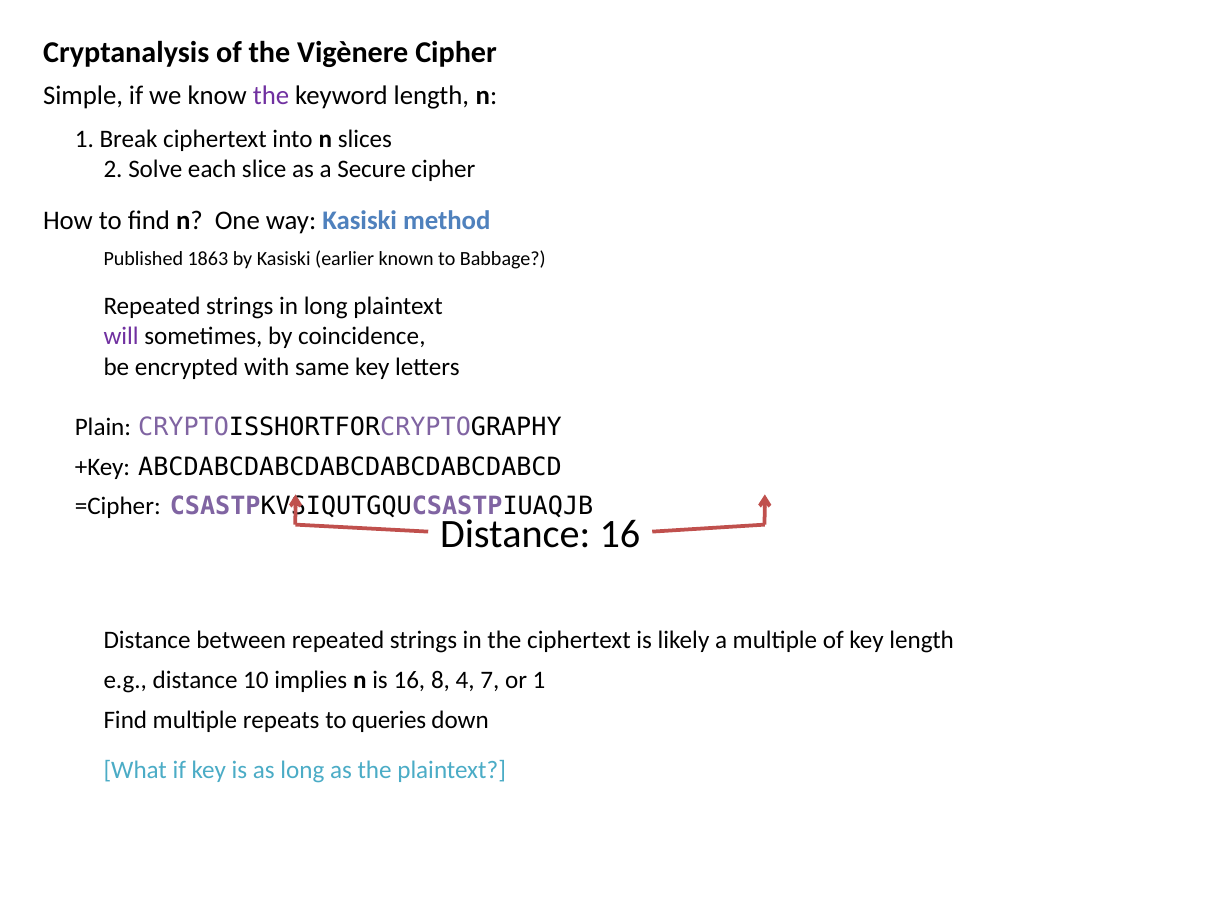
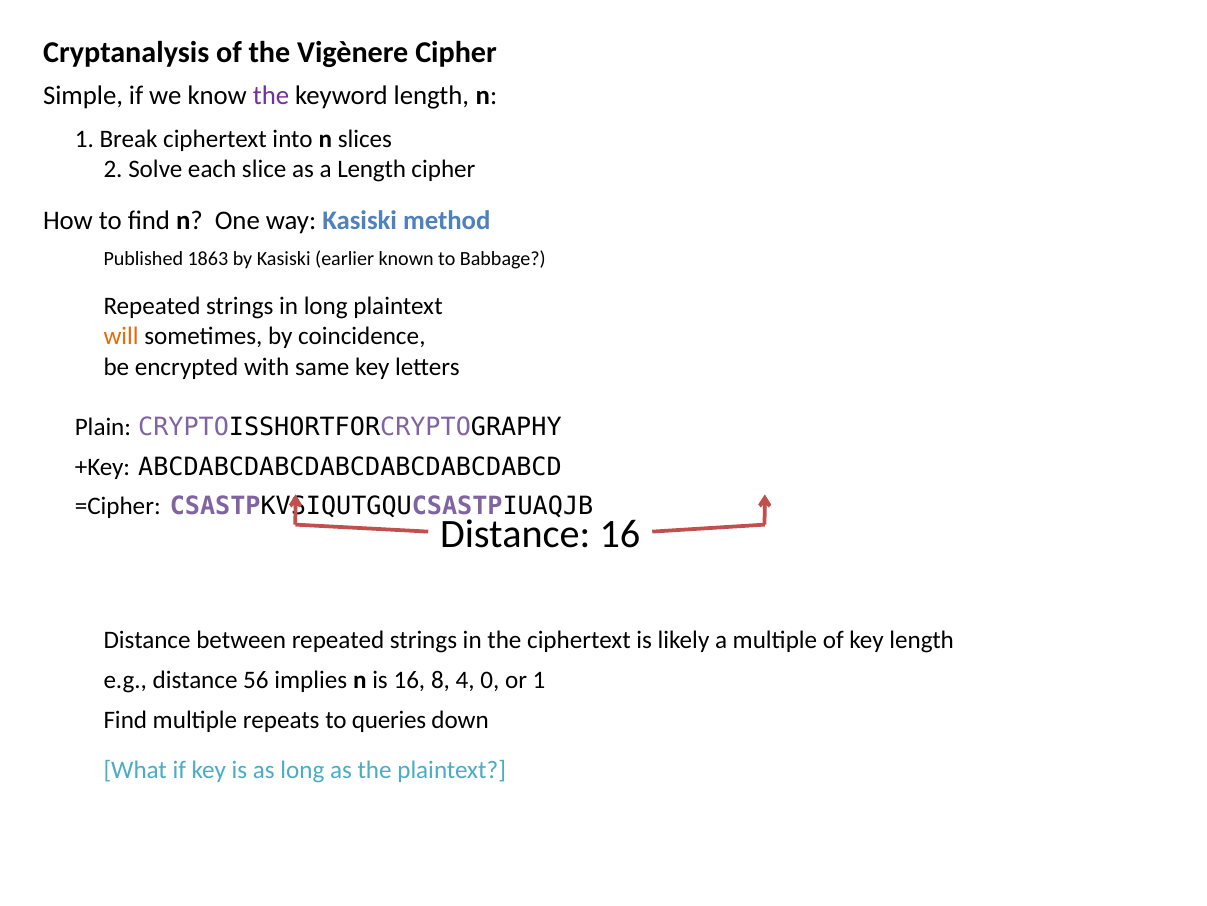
a Secure: Secure -> Length
will colour: purple -> orange
10: 10 -> 56
7: 7 -> 0
